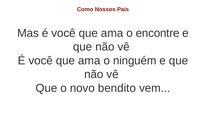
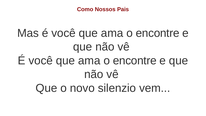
ninguém at (135, 61): ninguém -> encontre
bendito: bendito -> silenzio
